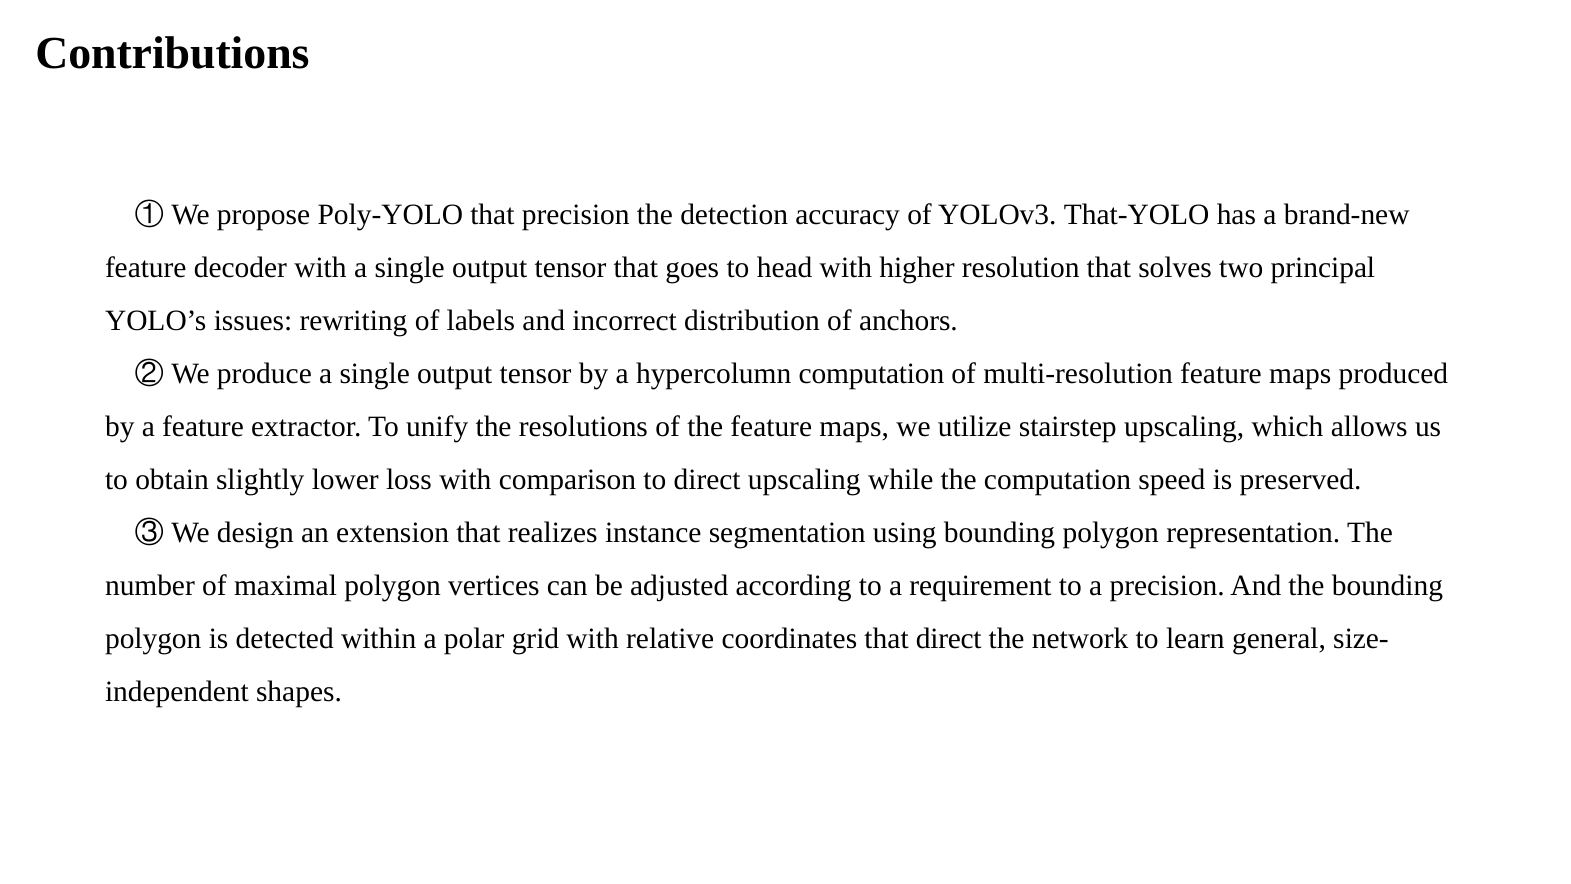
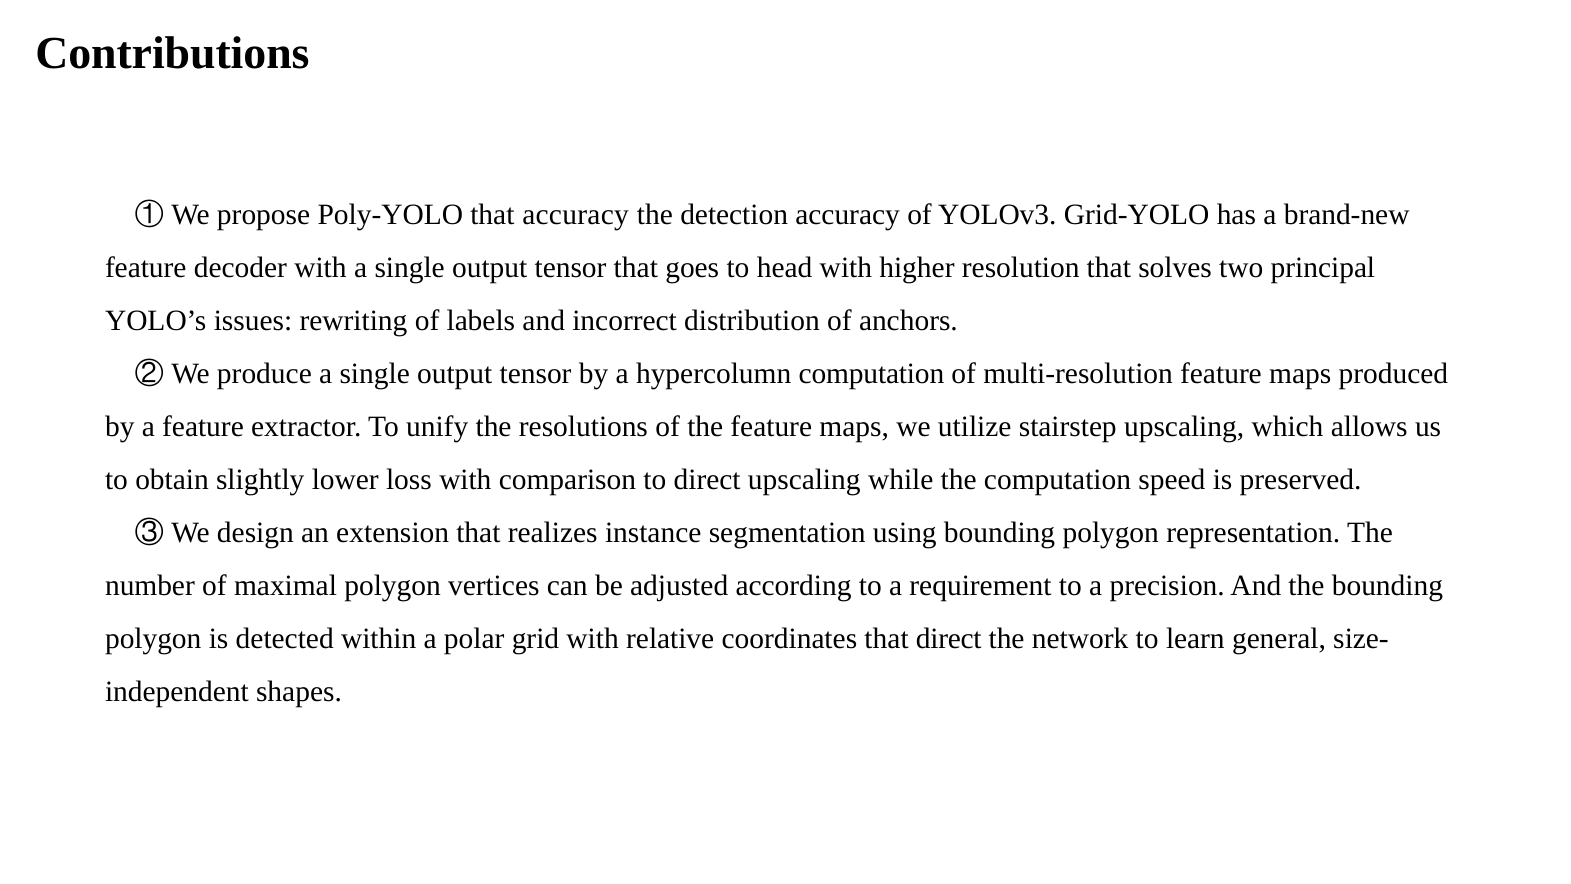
that precision: precision -> accuracy
That-YOLO: That-YOLO -> Grid-YOLO
